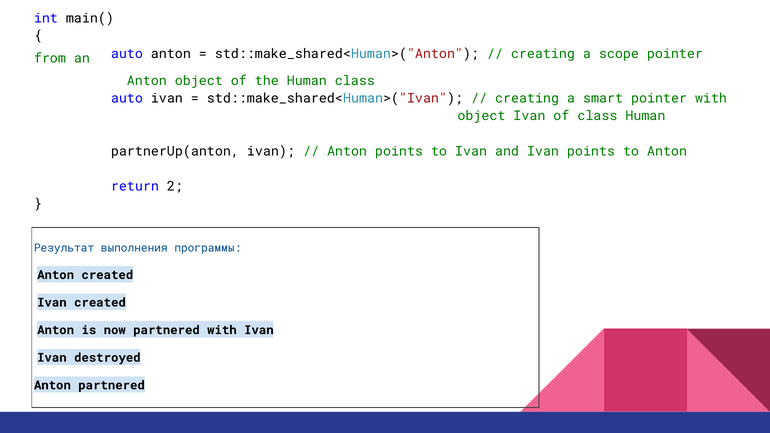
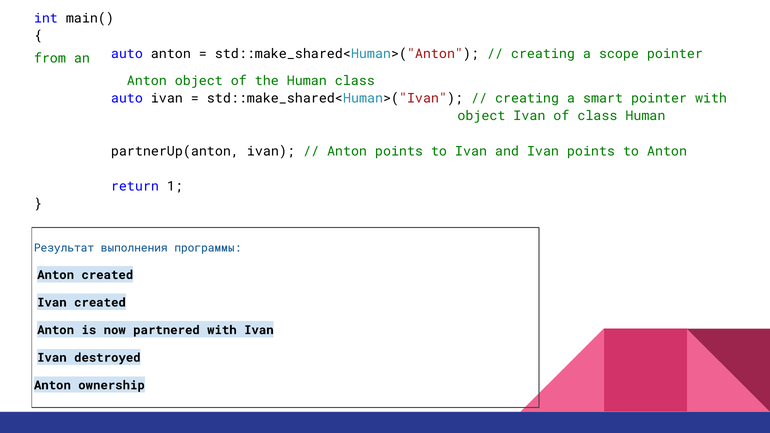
2: 2 -> 1
Anton partnered: partnered -> ownership
